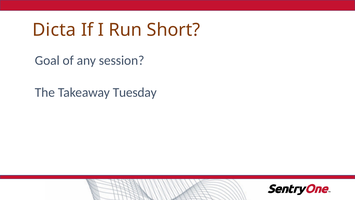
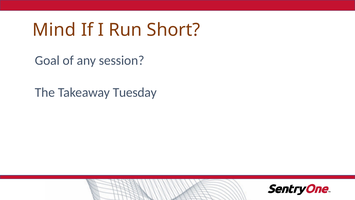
Dicta: Dicta -> Mind
